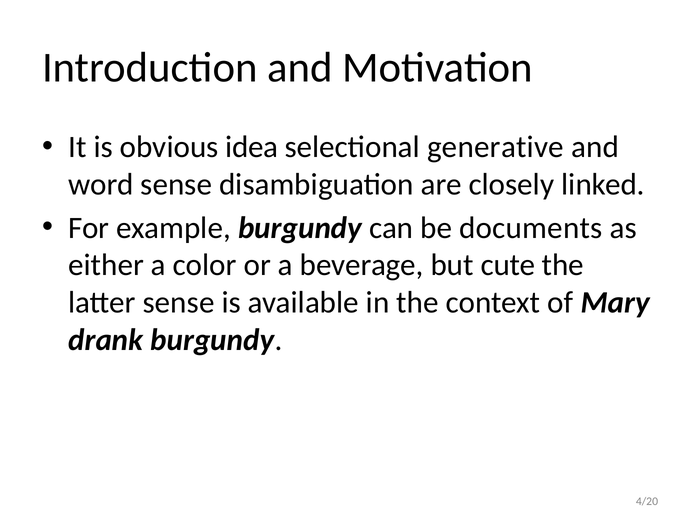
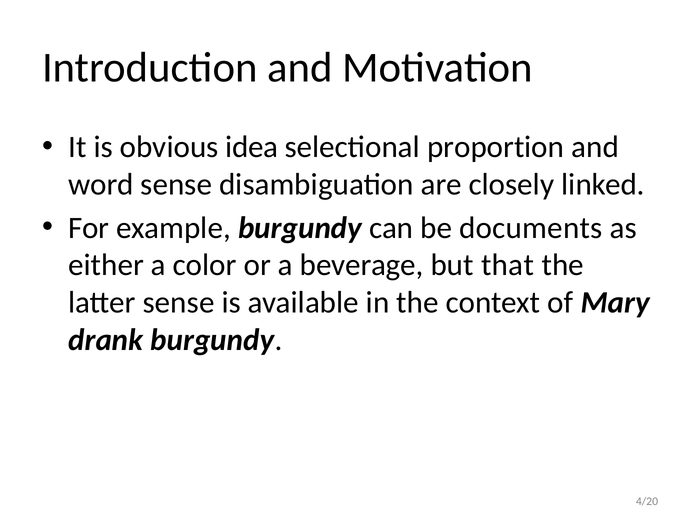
generative: generative -> proportion
cute: cute -> that
